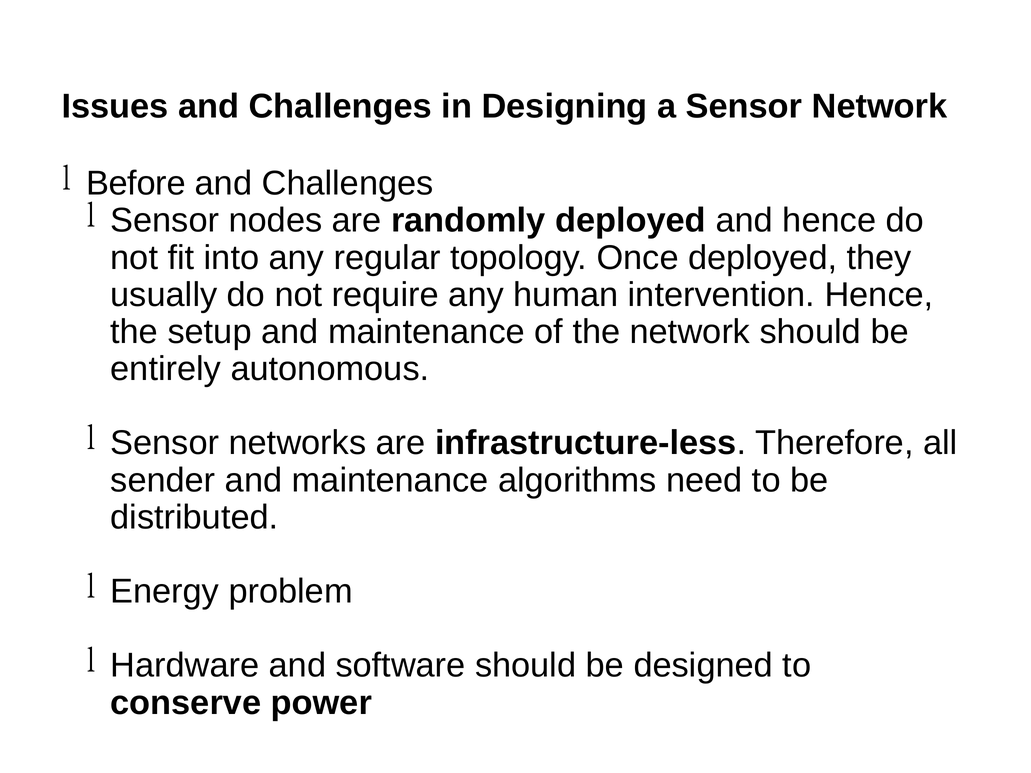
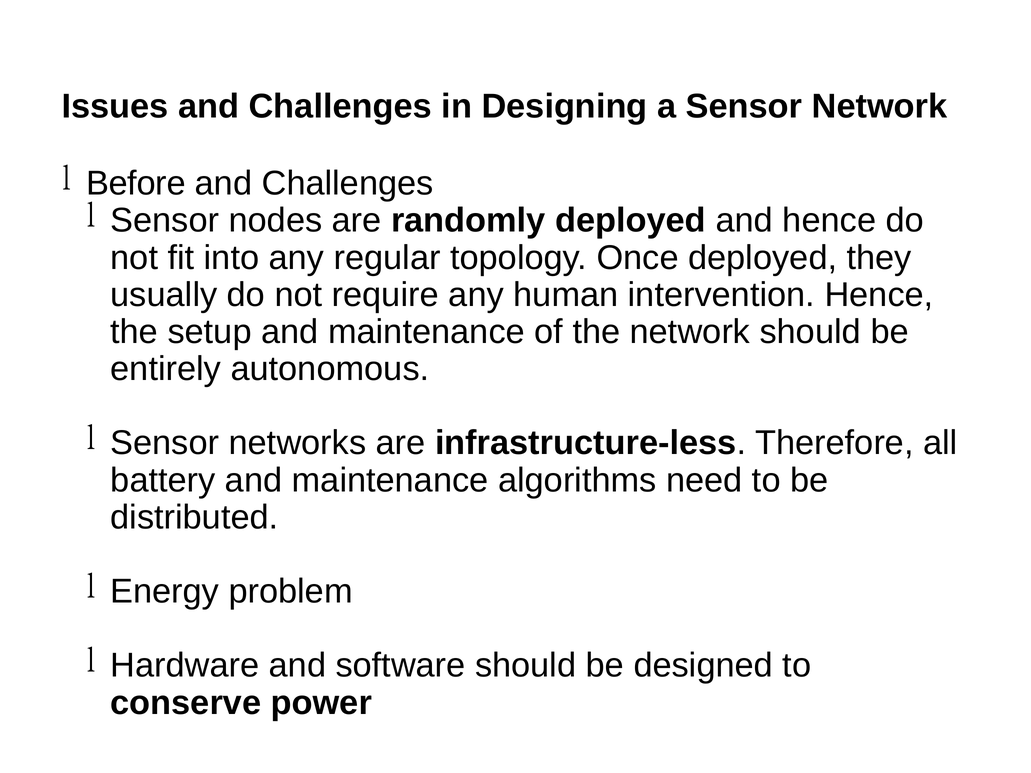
sender: sender -> battery
